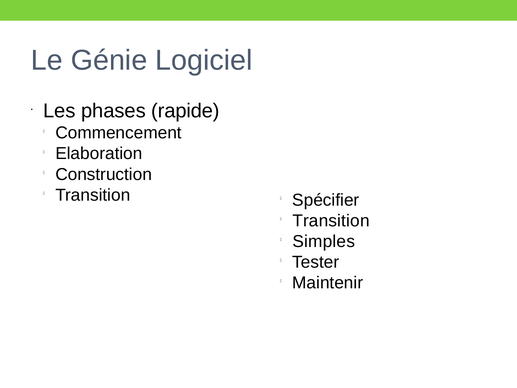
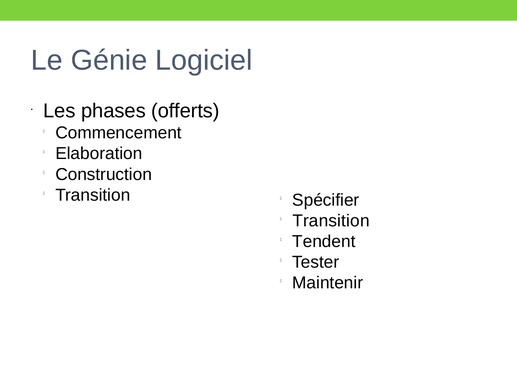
rapide: rapide -> offerts
Simples: Simples -> Tendent
